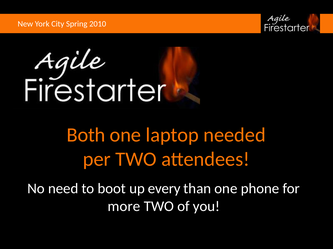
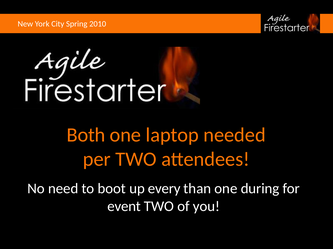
phone: phone -> during
more: more -> event
